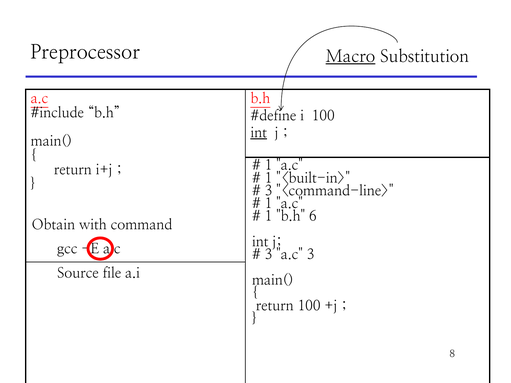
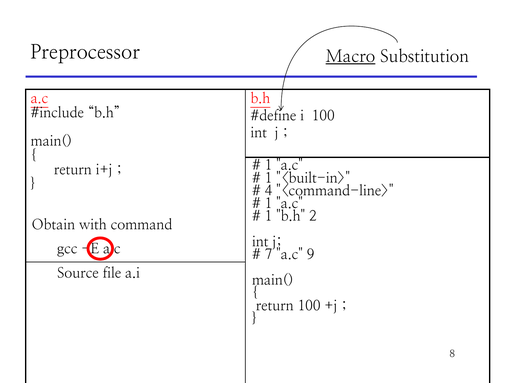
int at (259, 133) underline: present -> none
3 at (268, 191): 3 -> 4
6: 6 -> 2
3 at (268, 255): 3 -> 7
a.c 3: 3 -> 9
